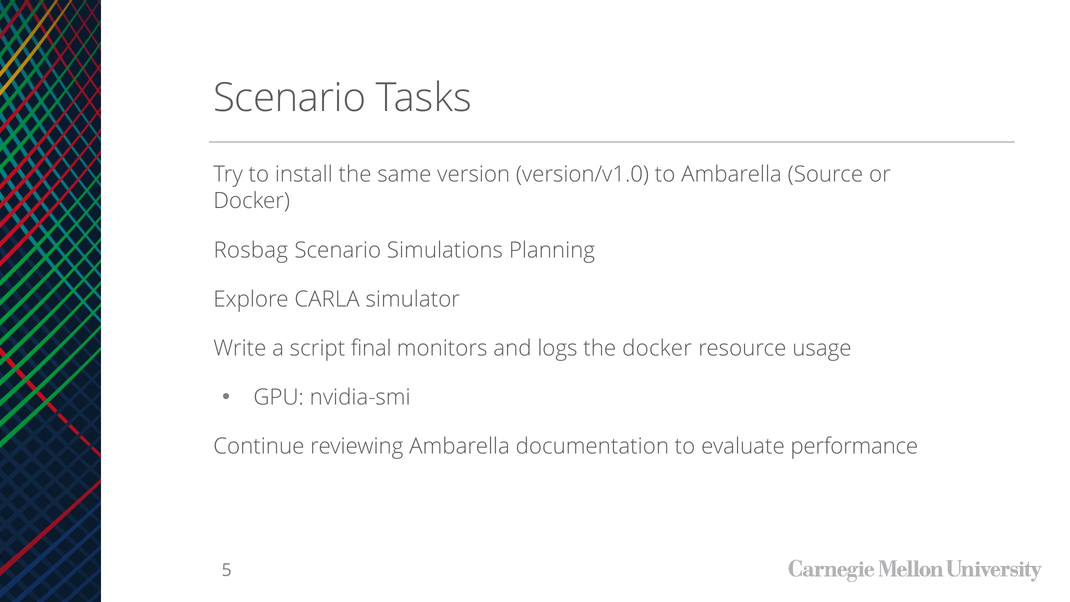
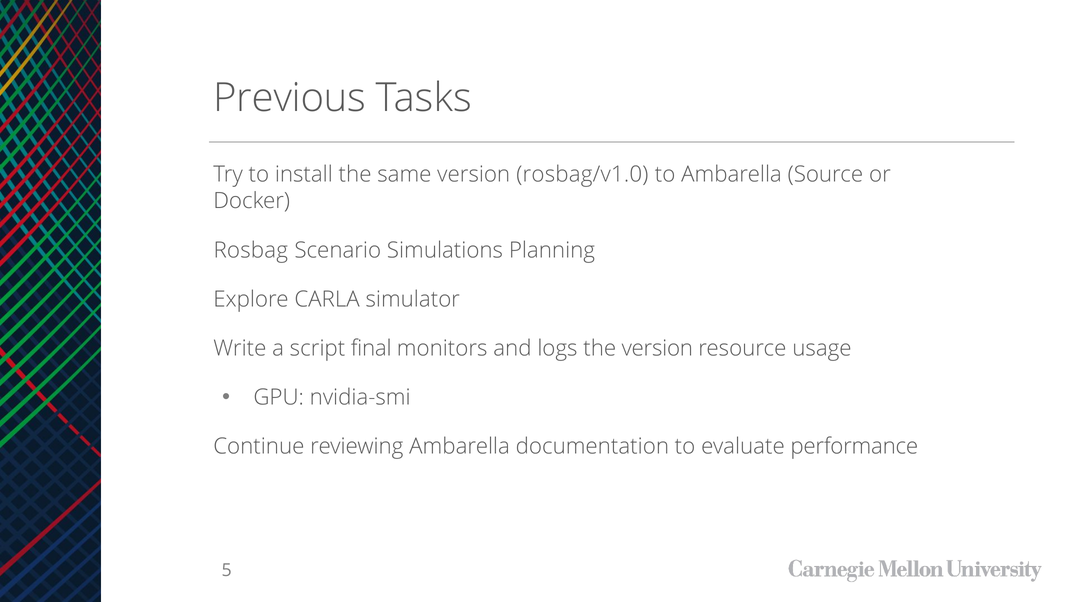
Scenario at (290, 98): Scenario -> Previous
version/v1.0: version/v1.0 -> rosbag/v1.0
the docker: docker -> version
